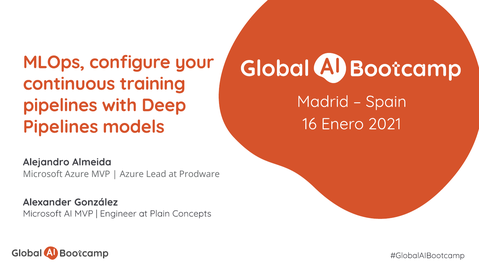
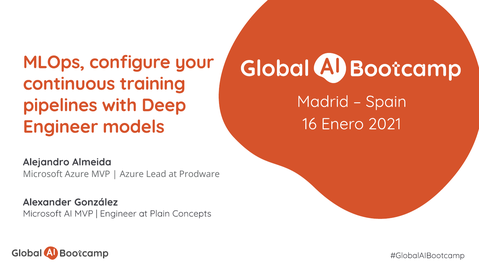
Pipelines at (61, 127): Pipelines -> Engineer
